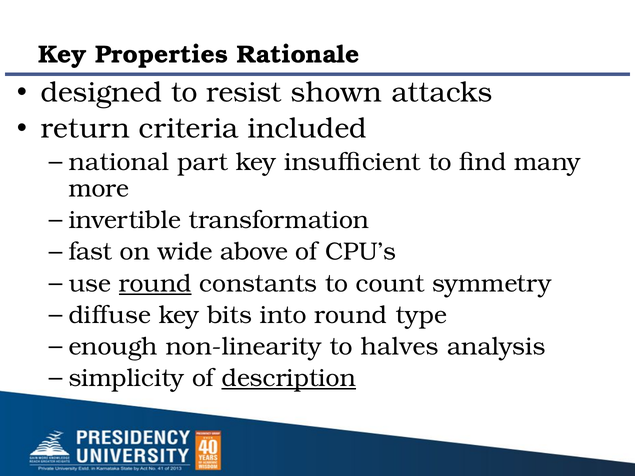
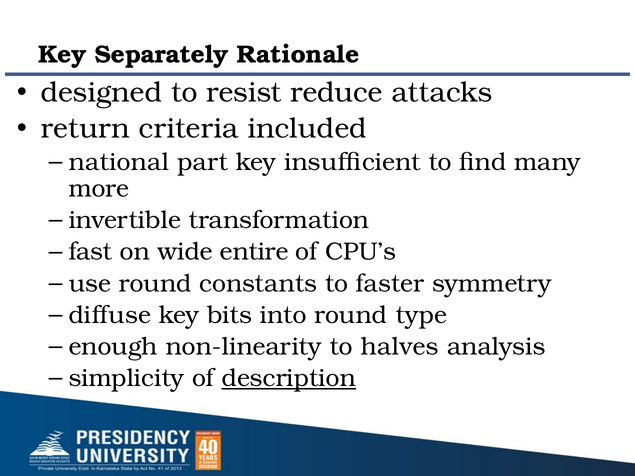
Properties: Properties -> Separately
shown: shown -> reduce
above: above -> entire
round at (155, 284) underline: present -> none
count: count -> faster
